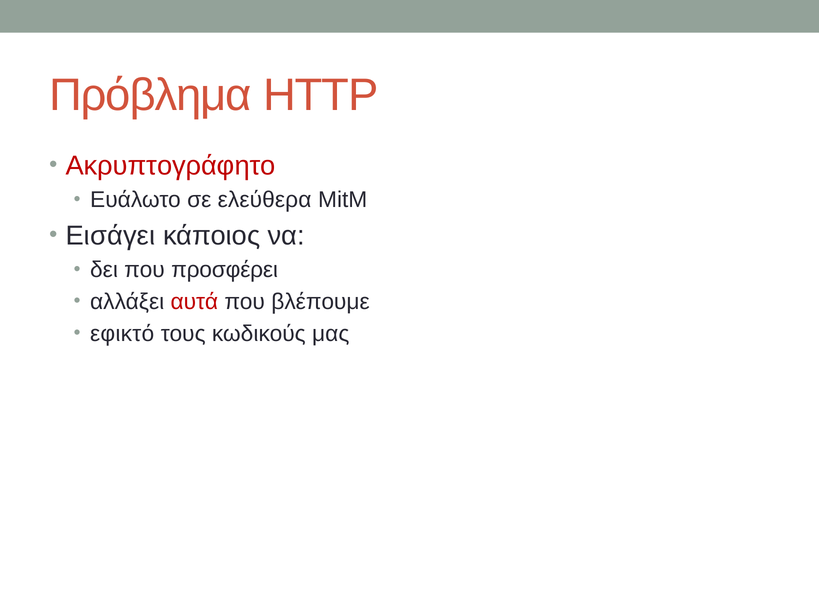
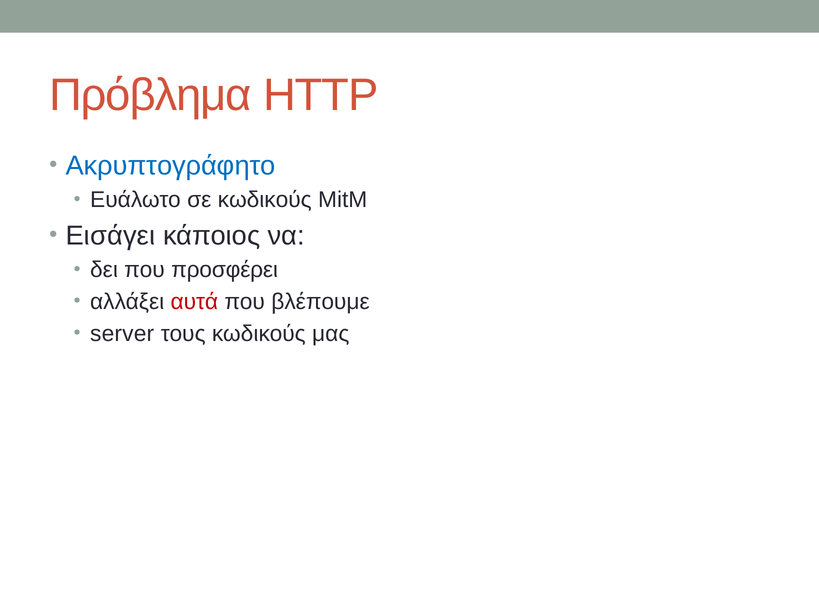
Ακρυπτογράφητο colour: red -> blue
σε ελεύθερα: ελεύθερα -> κωδικούς
εφικτό: εφικτό -> server
